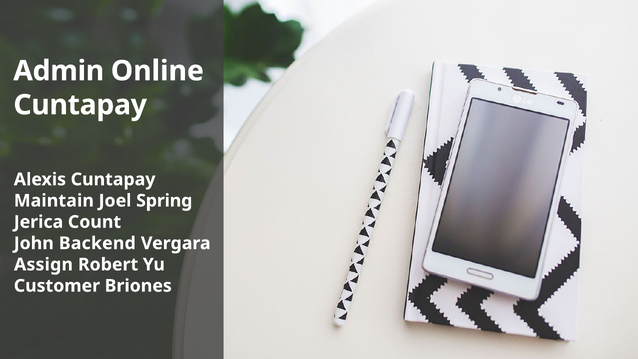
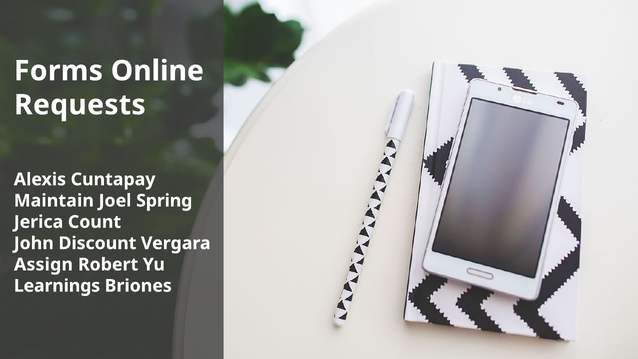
Admin: Admin -> Forms
Cuntapay at (80, 105): Cuntapay -> Requests
Backend: Backend -> Discount
Customer: Customer -> Learnings
